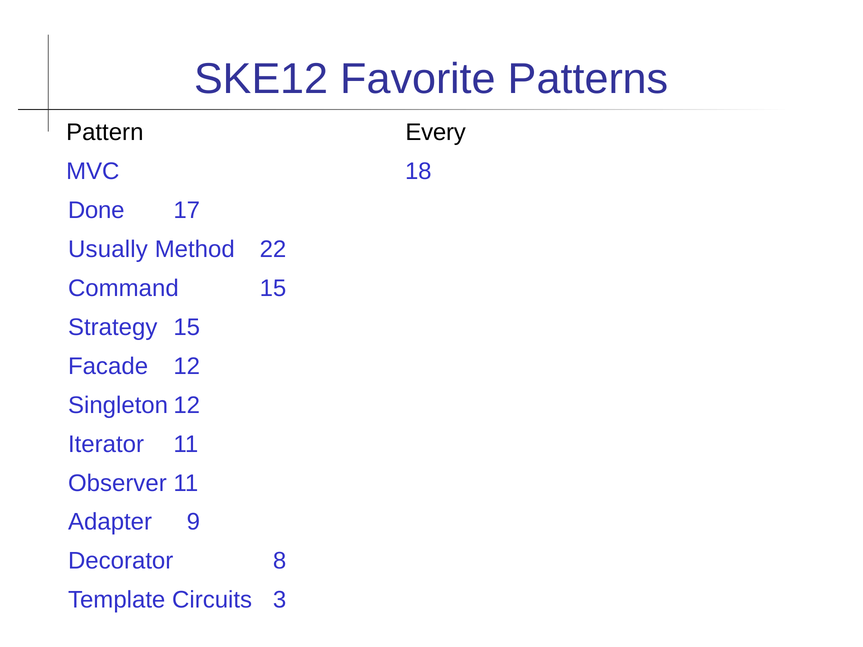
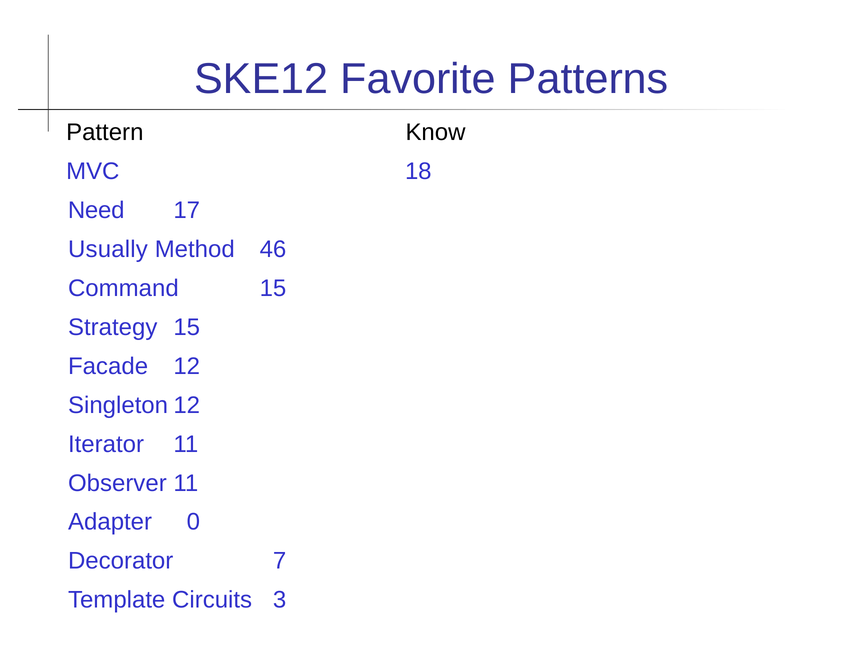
Every: Every -> Know
Done: Done -> Need
22: 22 -> 46
9: 9 -> 0
8: 8 -> 7
